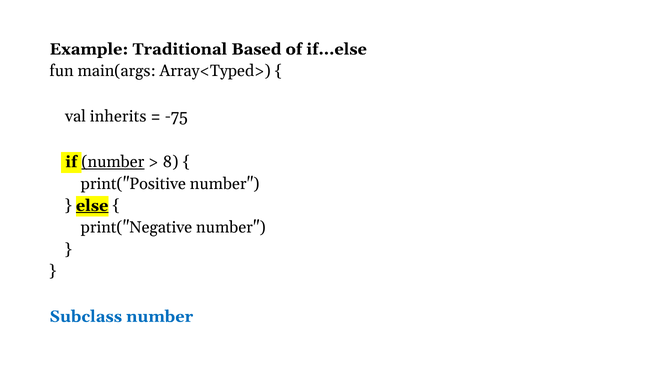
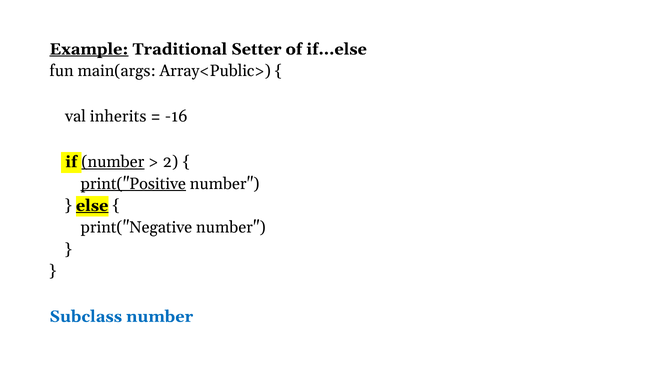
Example underline: none -> present
Based: Based -> Setter
Array<Typed>: Array<Typed> -> Array<Public>
-75: -75 -> -16
8: 8 -> 2
print("Positive underline: none -> present
